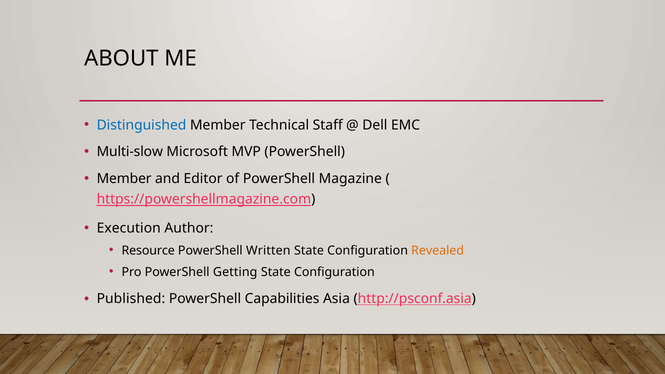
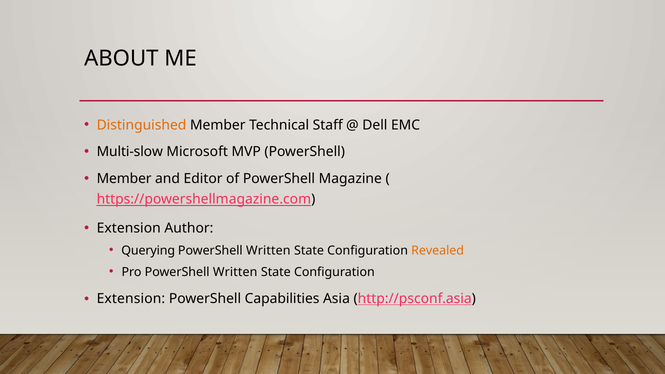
Distinguished colour: blue -> orange
Execution at (129, 228): Execution -> Extension
Resource: Resource -> Querying
Pro PowerShell Getting: Getting -> Written
Published at (131, 299): Published -> Extension
